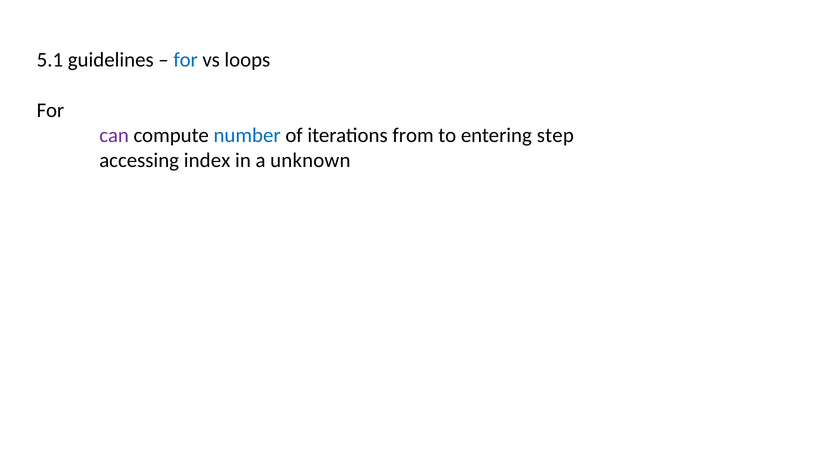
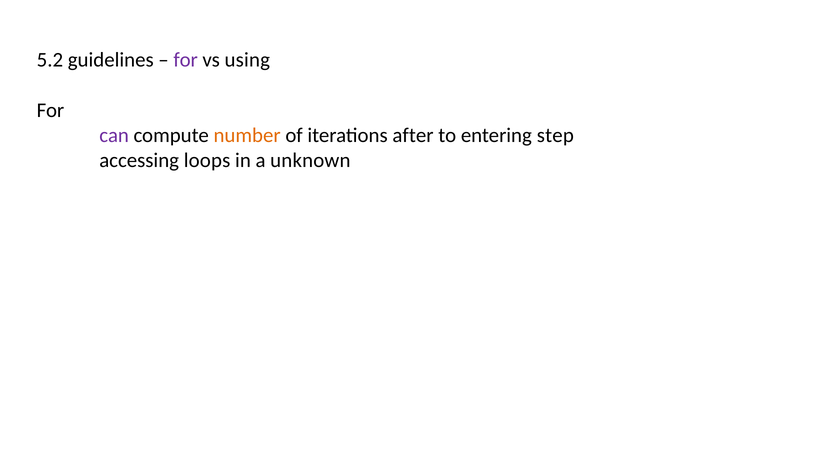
5.1: 5.1 -> 5.2
for at (186, 60) colour: blue -> purple
loops: loops -> using
number colour: blue -> orange
from: from -> after
index: index -> loops
